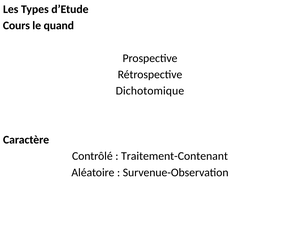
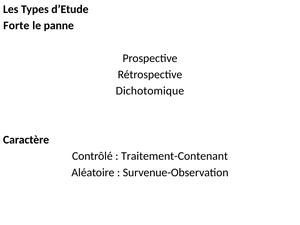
Cours: Cours -> Forte
quand: quand -> panne
